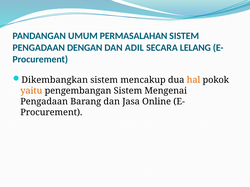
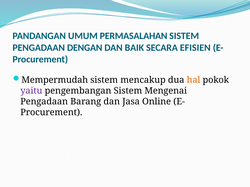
ADIL: ADIL -> BAIK
LELANG: LELANG -> EFISIEN
Dikembangkan: Dikembangkan -> Mempermudah
yaitu colour: orange -> purple
